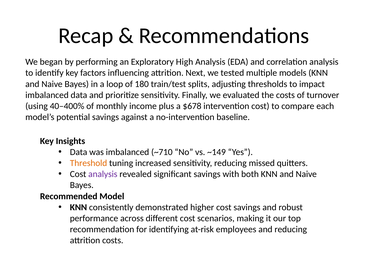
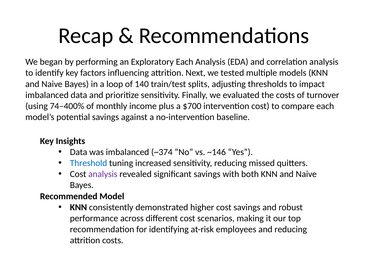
Exploratory High: High -> Each
180: 180 -> 140
40–400%: 40–400% -> 74–400%
$678: $678 -> $700
~710: ~710 -> ~374
~149: ~149 -> ~146
Threshold colour: orange -> blue
